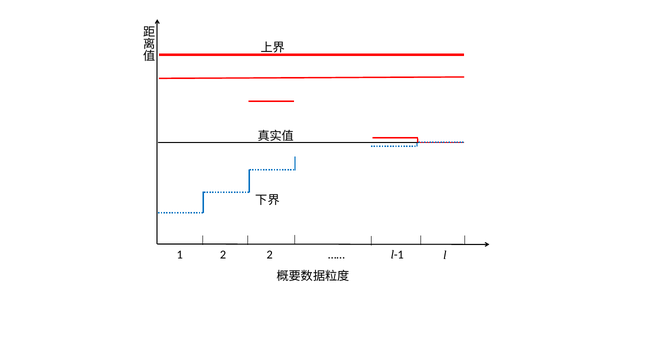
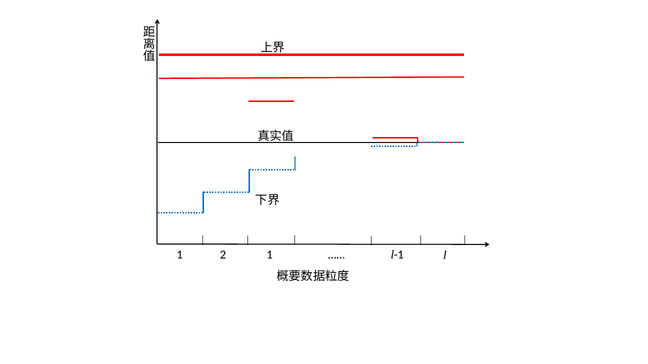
2 2: 2 -> 1
